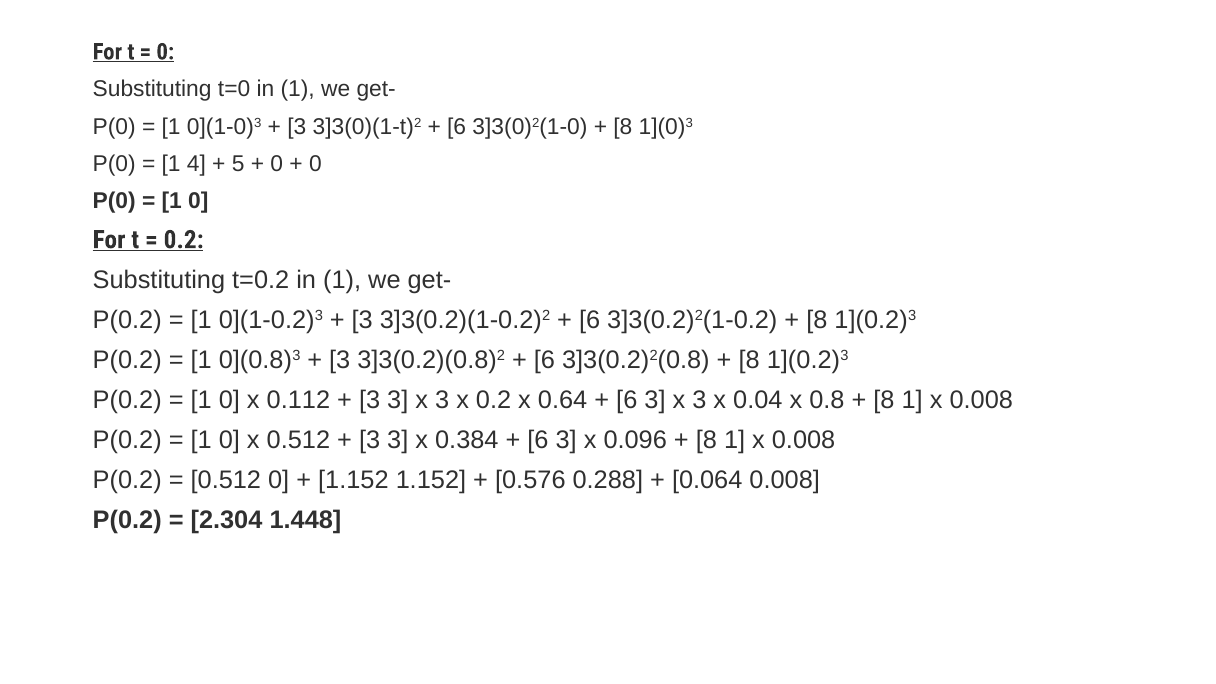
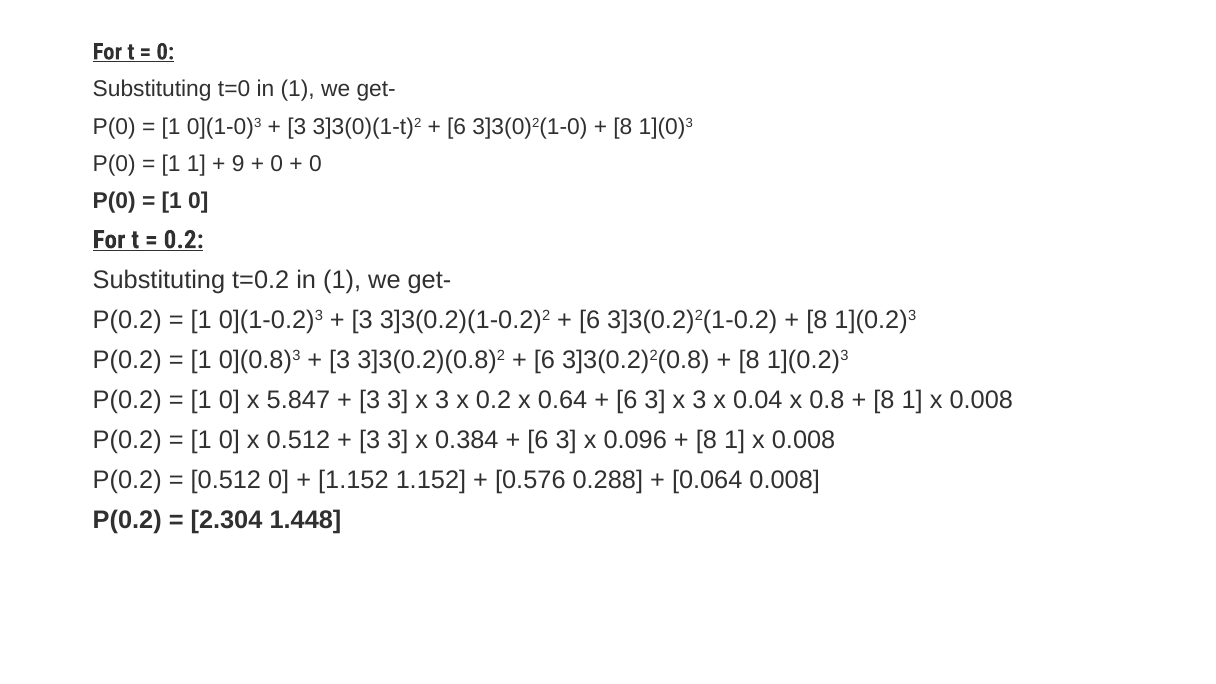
1 4: 4 -> 1
5: 5 -> 9
0.112: 0.112 -> 5.847
